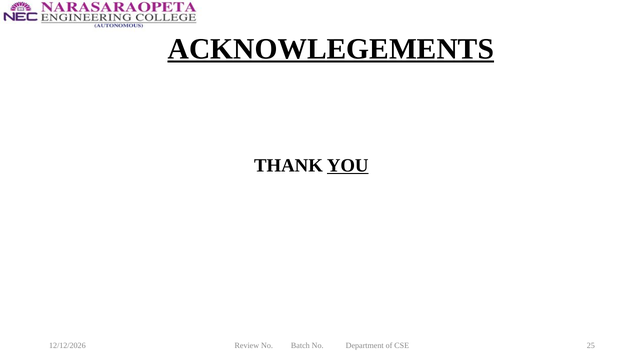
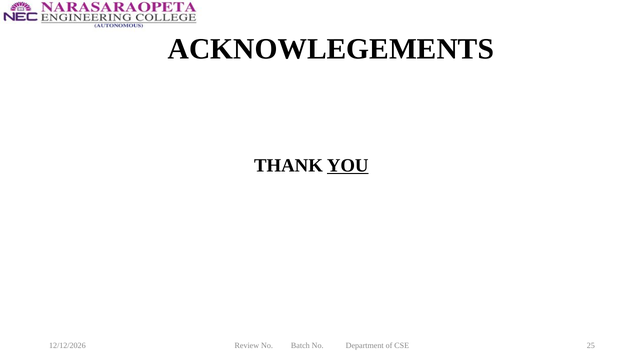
ACKNOWLEGEMENTS underline: present -> none
